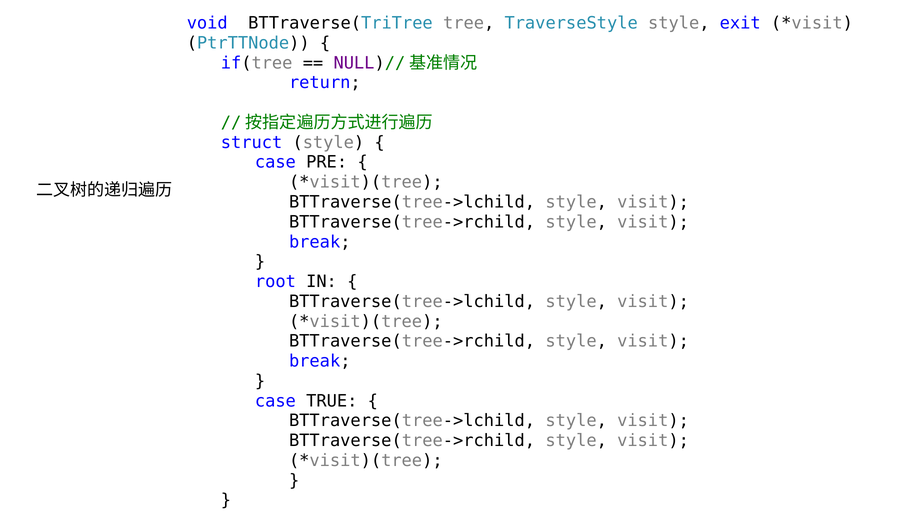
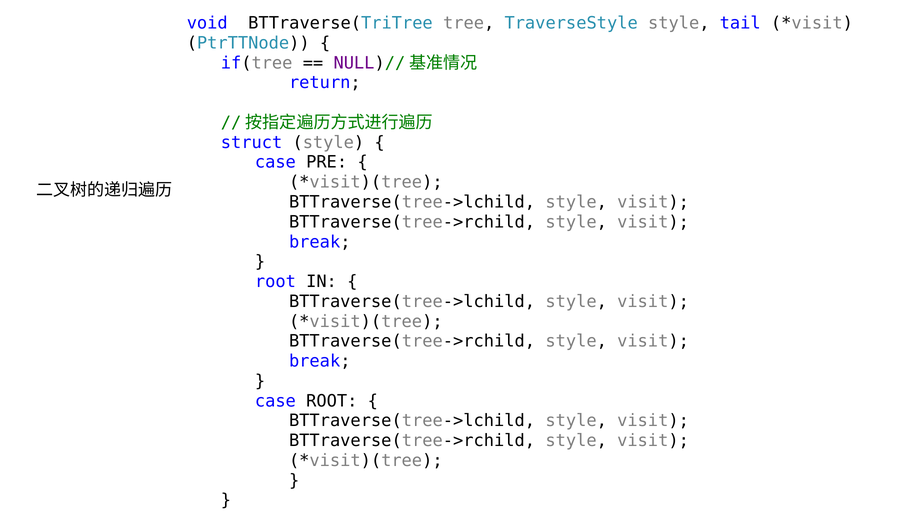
exit: exit -> tail
case TRUE: TRUE -> ROOT
